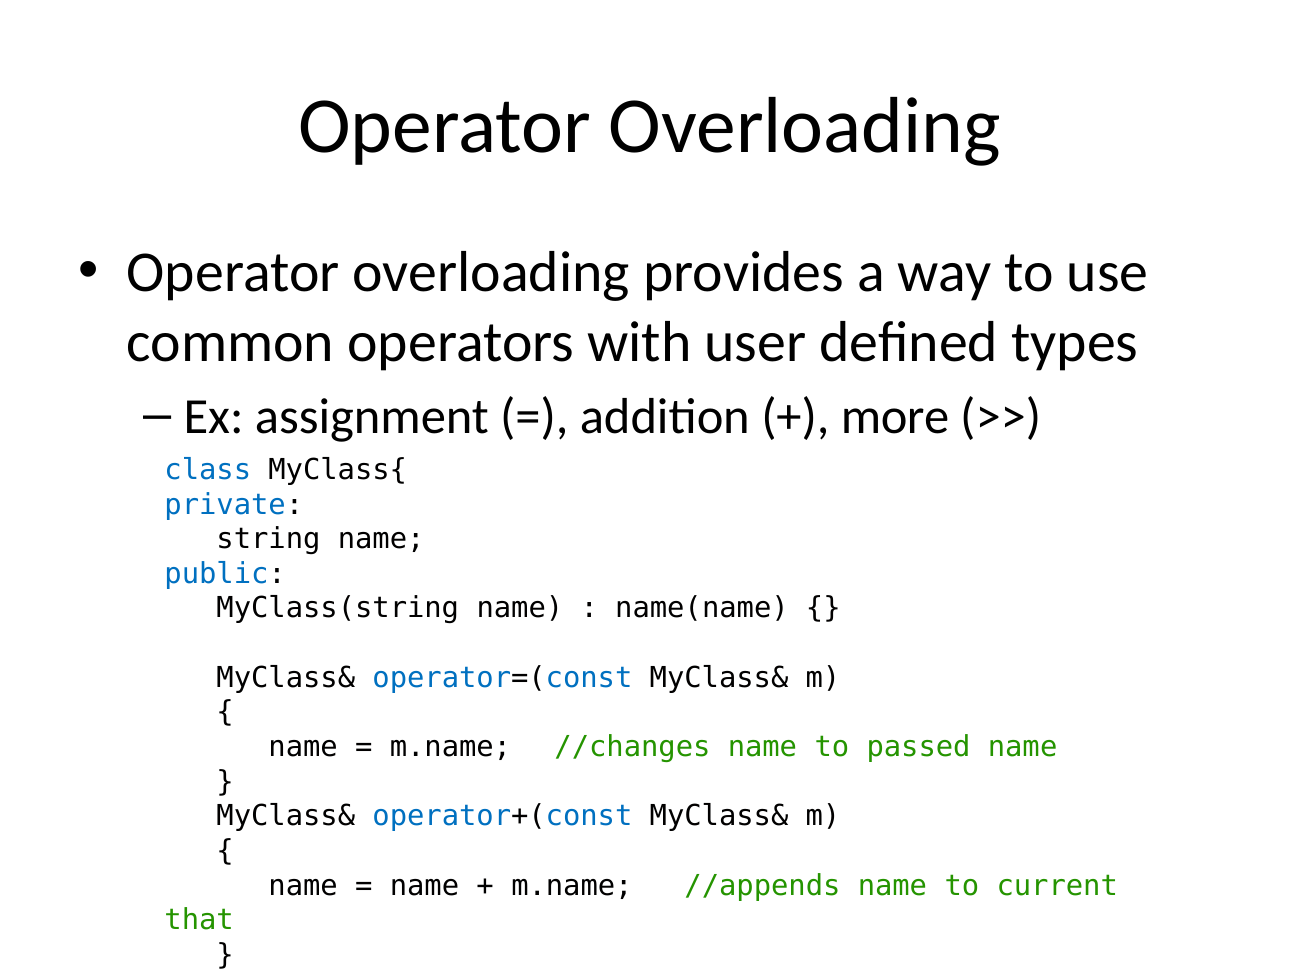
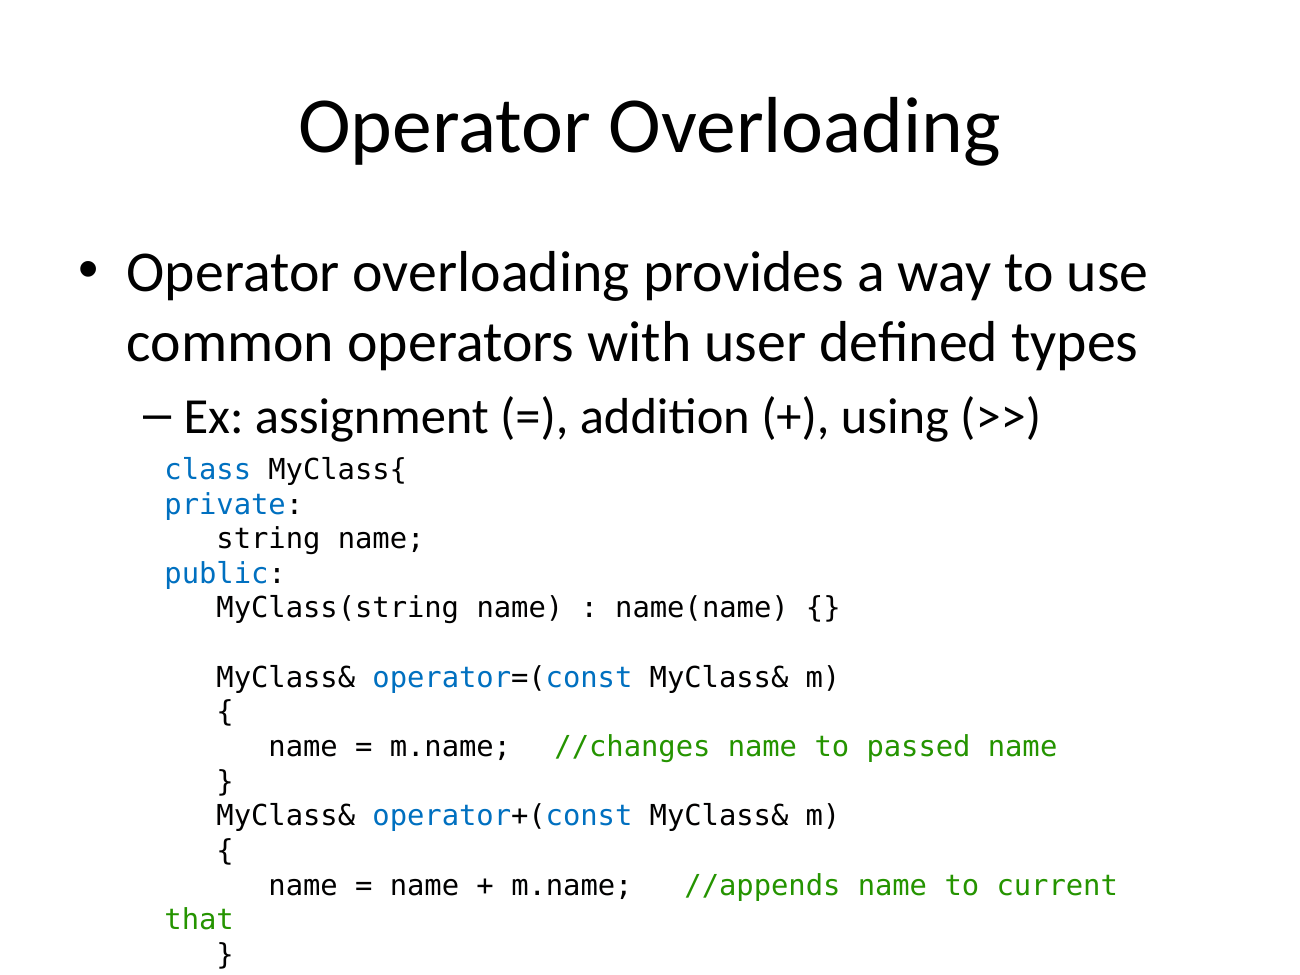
more: more -> using
